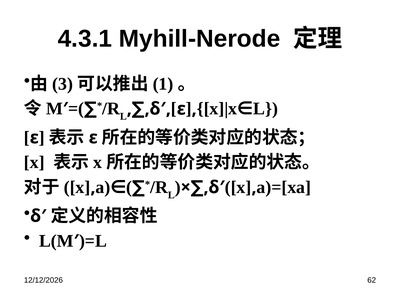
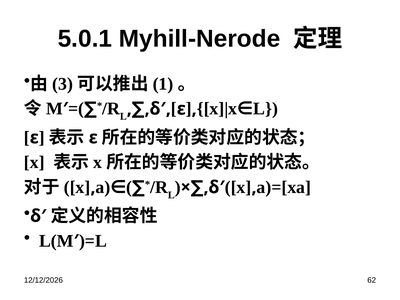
4.3.1: 4.3.1 -> 5.0.1
